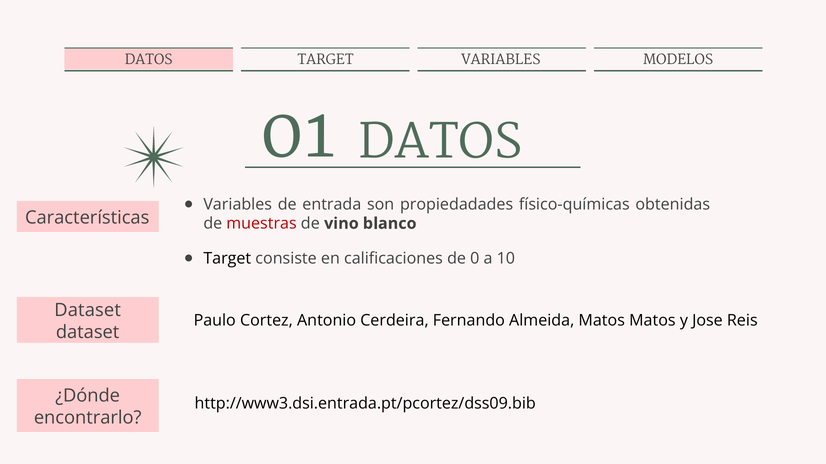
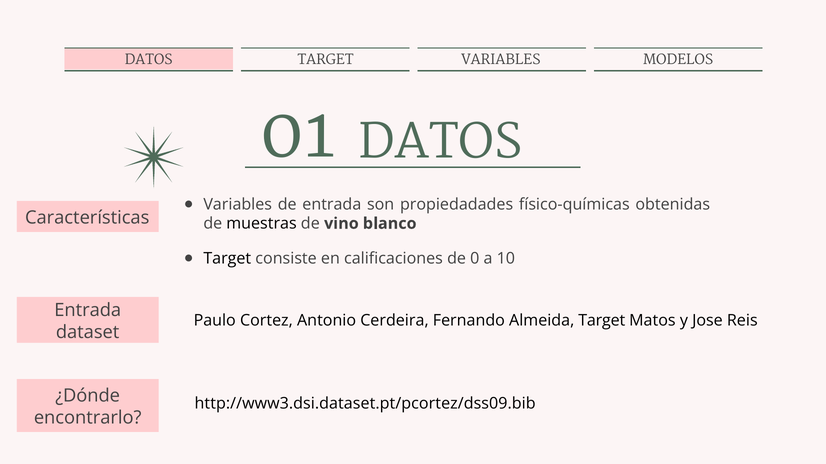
muestras colour: red -> black
Dataset at (88, 311): Dataset -> Entrada
Almeida Matos: Matos -> Target
http://www3.dsi.entrada.pt/pcortez/dss09.bib: http://www3.dsi.entrada.pt/pcortez/dss09.bib -> http://www3.dsi.dataset.pt/pcortez/dss09.bib
